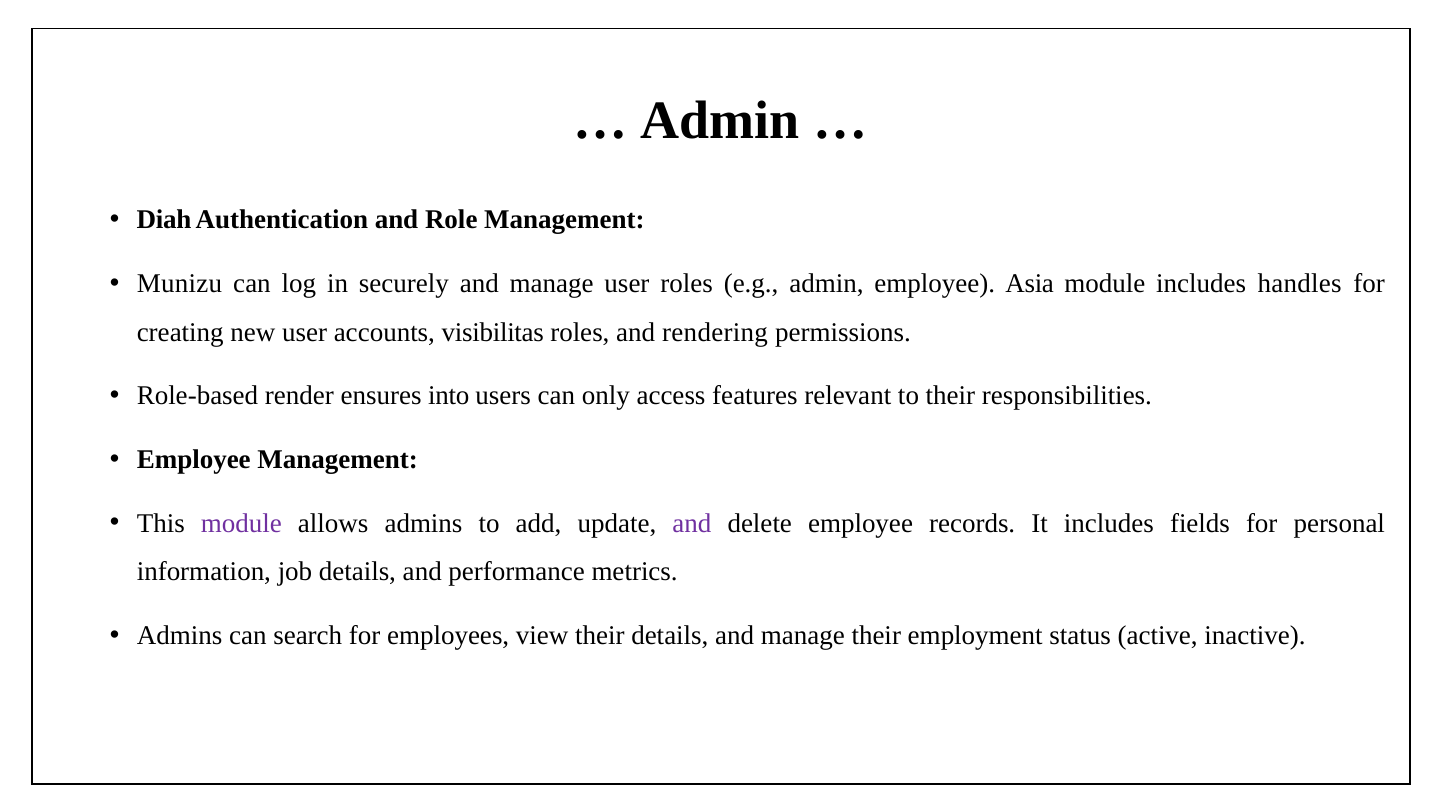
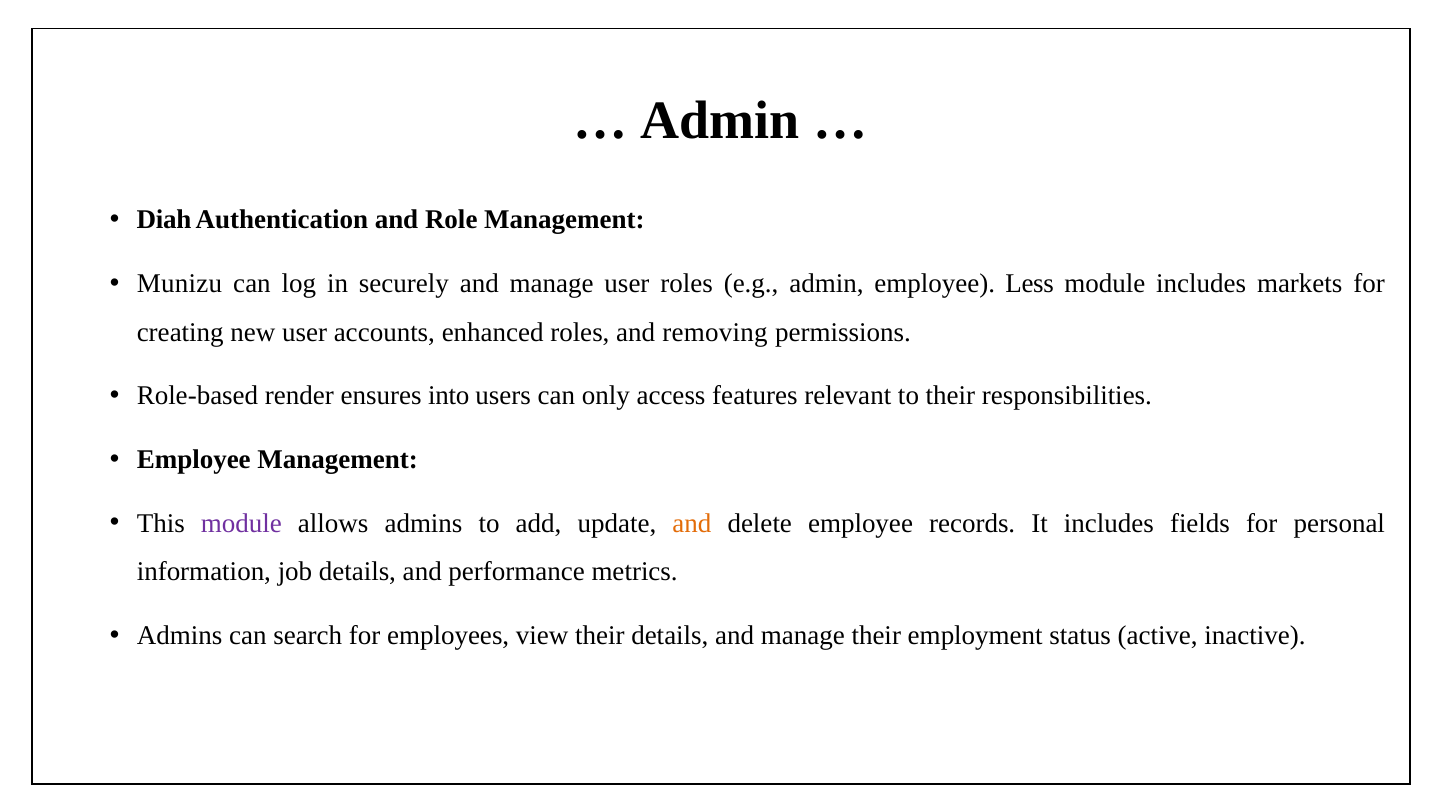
Asia: Asia -> Less
handles: handles -> markets
visibilitas: visibilitas -> enhanced
rendering: rendering -> removing
and at (692, 523) colour: purple -> orange
